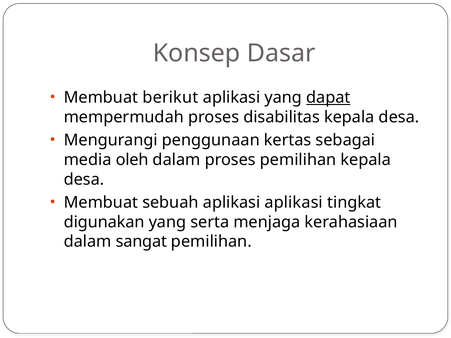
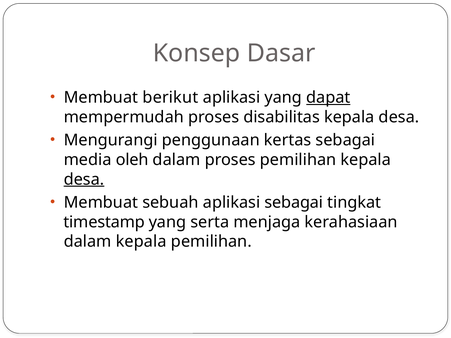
desa at (84, 179) underline: none -> present
aplikasi aplikasi: aplikasi -> sebagai
digunakan: digunakan -> timestamp
dalam sangat: sangat -> kepala
